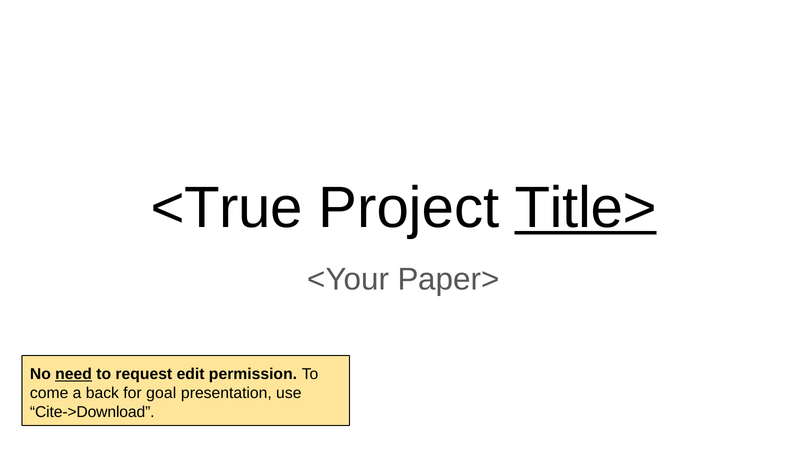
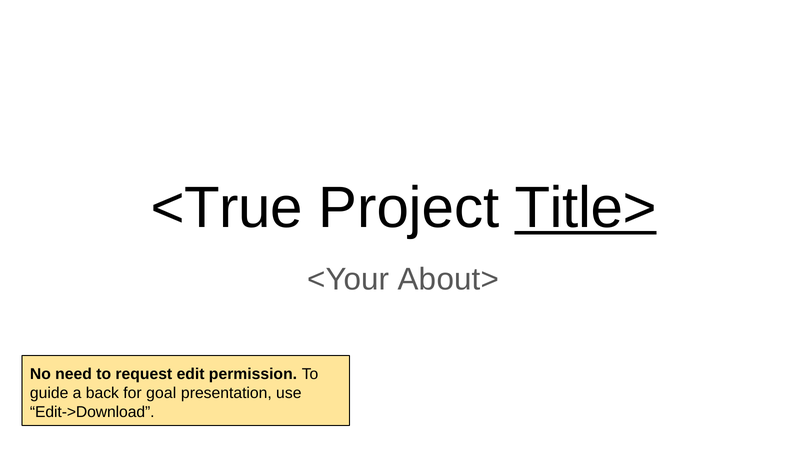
Paper>: Paper> -> About>
need underline: present -> none
come: come -> guide
Cite->Download: Cite->Download -> Edit->Download
